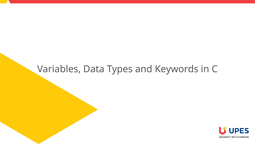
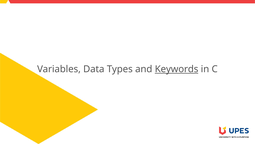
Keywords underline: none -> present
